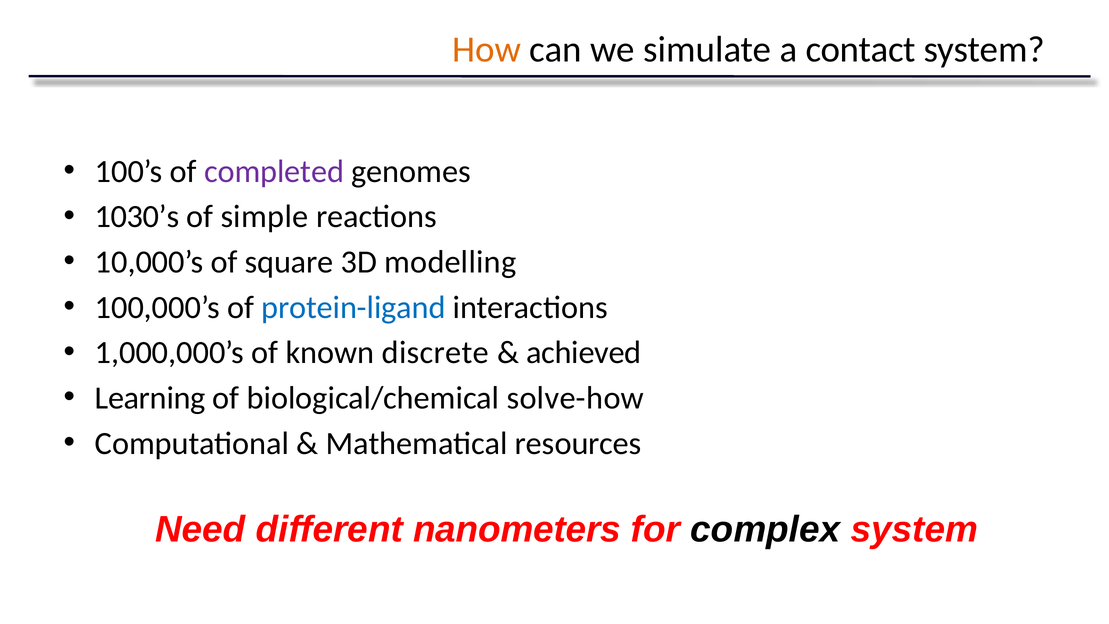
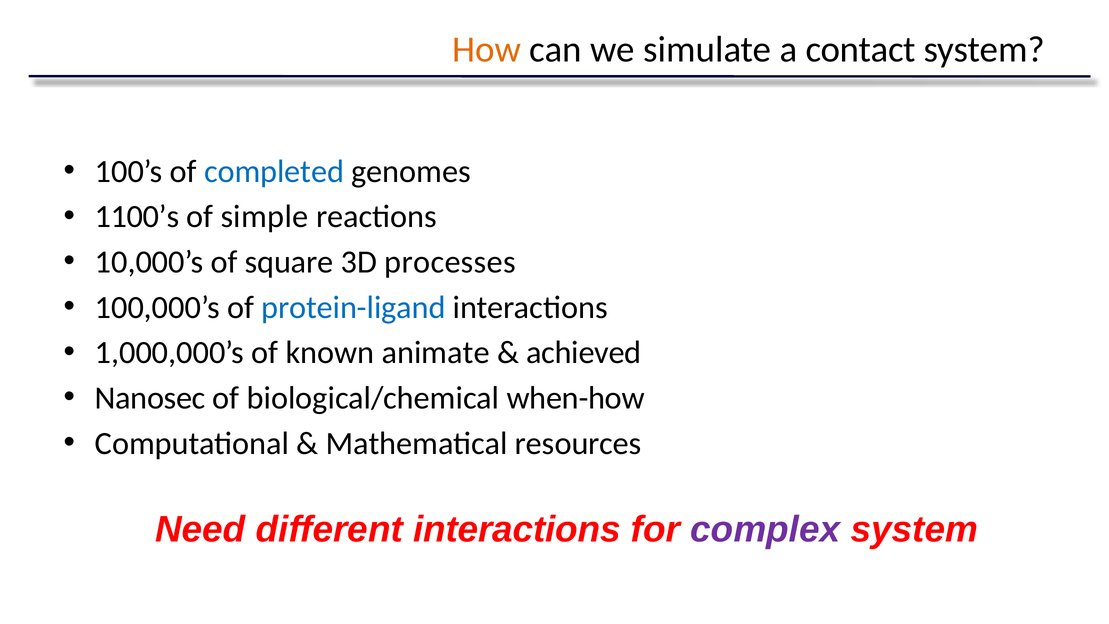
completed colour: purple -> blue
1030’s: 1030’s -> 1100’s
modelling: modelling -> processes
discrete: discrete -> animate
Learning: Learning -> Nanosec
solve-how: solve-how -> when-how
different nanometers: nanometers -> interactions
complex colour: black -> purple
